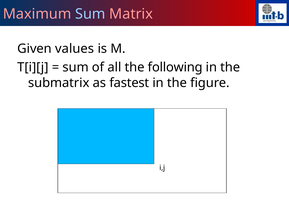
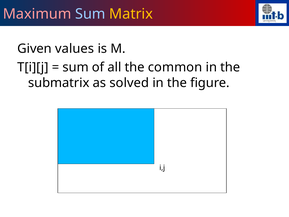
Matrix colour: pink -> yellow
following: following -> common
fastest: fastest -> solved
